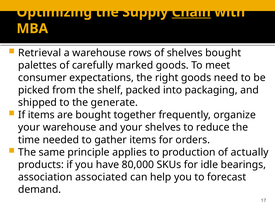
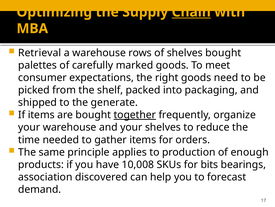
together underline: none -> present
actually: actually -> enough
80,000: 80,000 -> 10,008
idle: idle -> bits
associated: associated -> discovered
